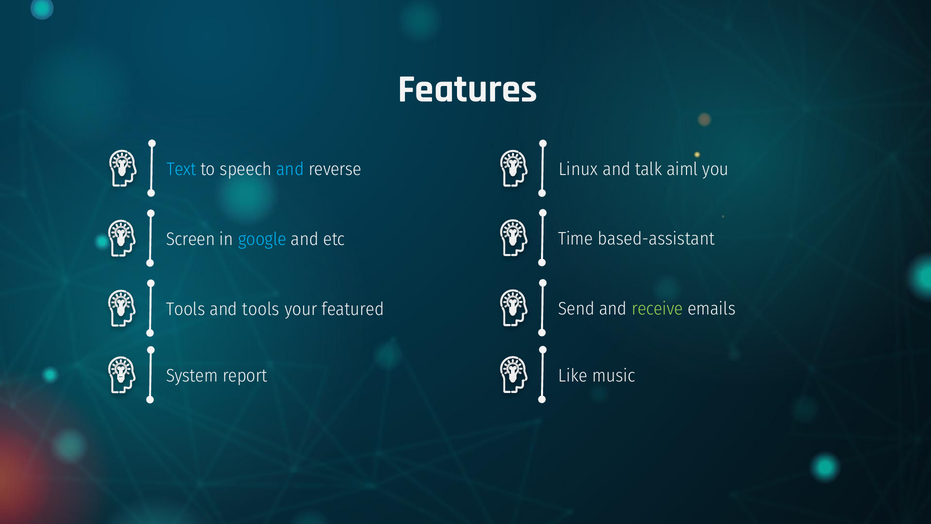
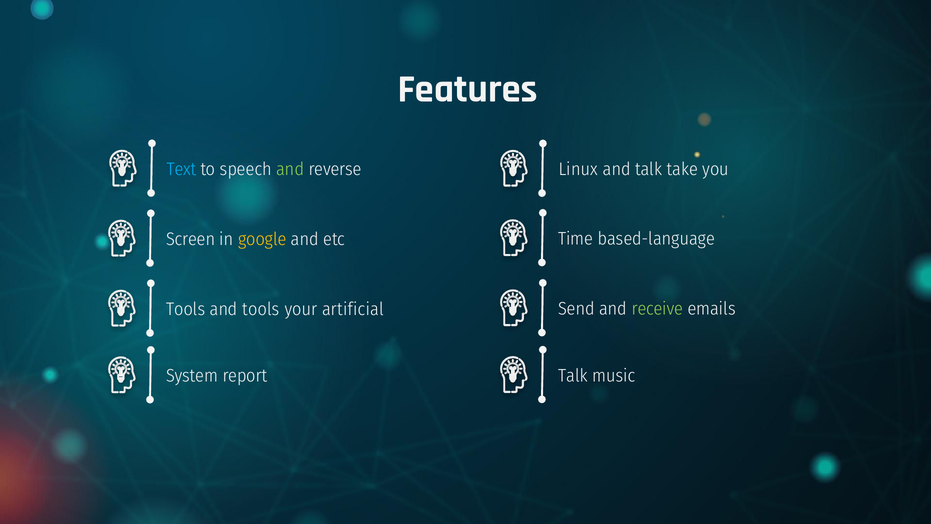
and at (290, 169) colour: light blue -> light green
aiml: aiml -> take
based-assistant: based-assistant -> based-language
google colour: light blue -> yellow
featured: featured -> artificial
Like at (573, 376): Like -> Talk
